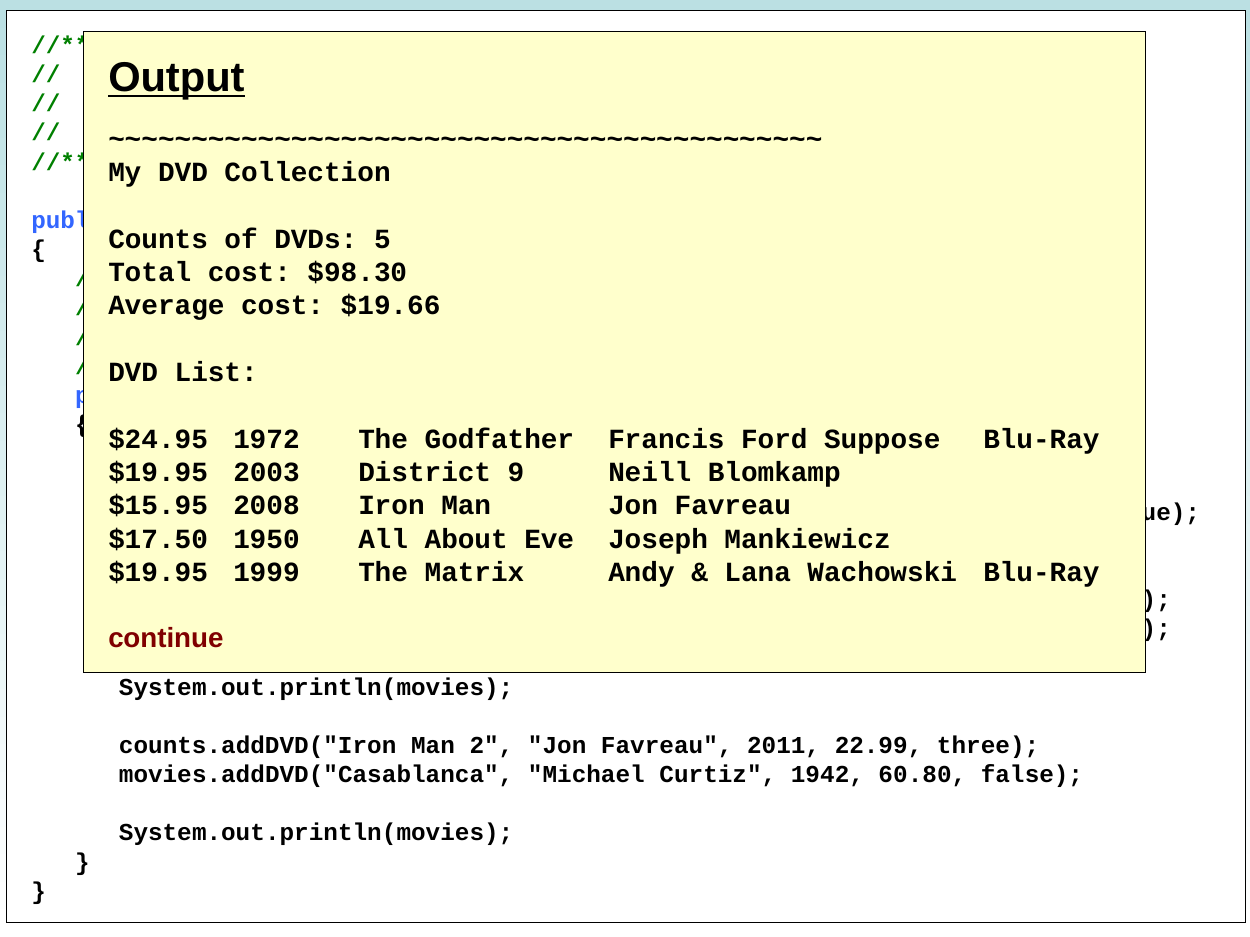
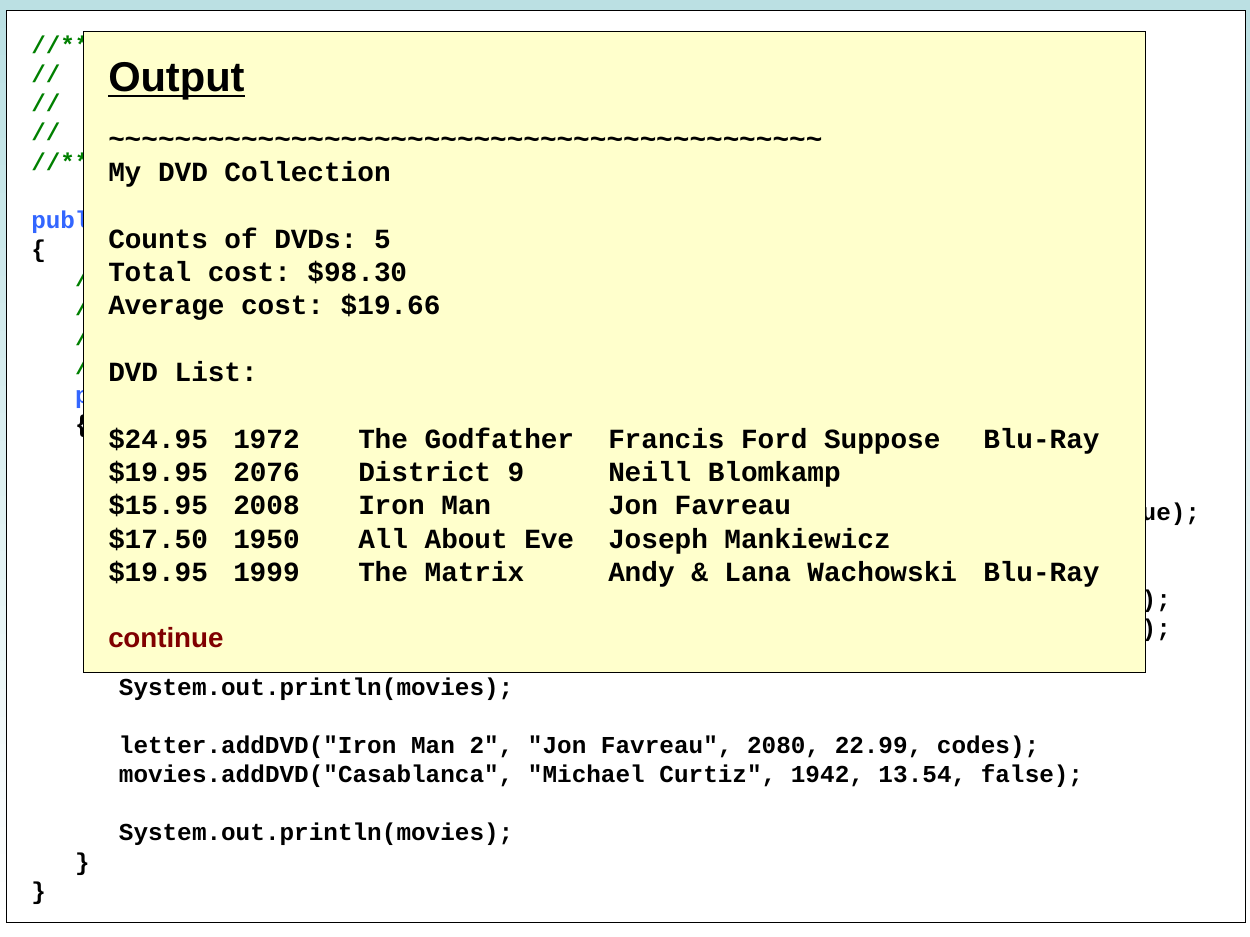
2003: 2003 -> 2076
counts.addDVD("Iron: counts.addDVD("Iron -> letter.addDVD("Iron
2011: 2011 -> 2080
three: three -> codes
60.80: 60.80 -> 13.54
